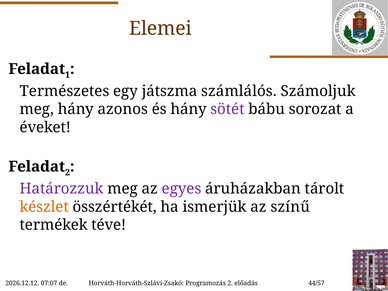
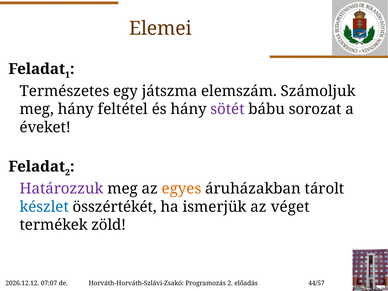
számlálós: számlálós -> elemszám
azonos: azonos -> feltétel
egyes colour: purple -> orange
készlet colour: orange -> blue
színű: színű -> véget
téve: téve -> zöld
